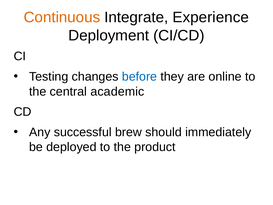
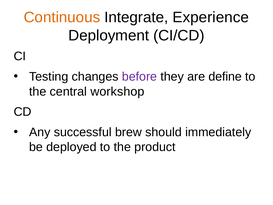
before colour: blue -> purple
online: online -> define
academic: academic -> workshop
